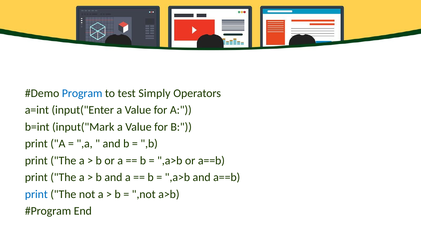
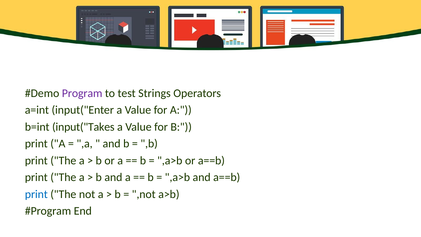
Program colour: blue -> purple
Simply: Simply -> Strings
input("Mark: input("Mark -> input("Takes
